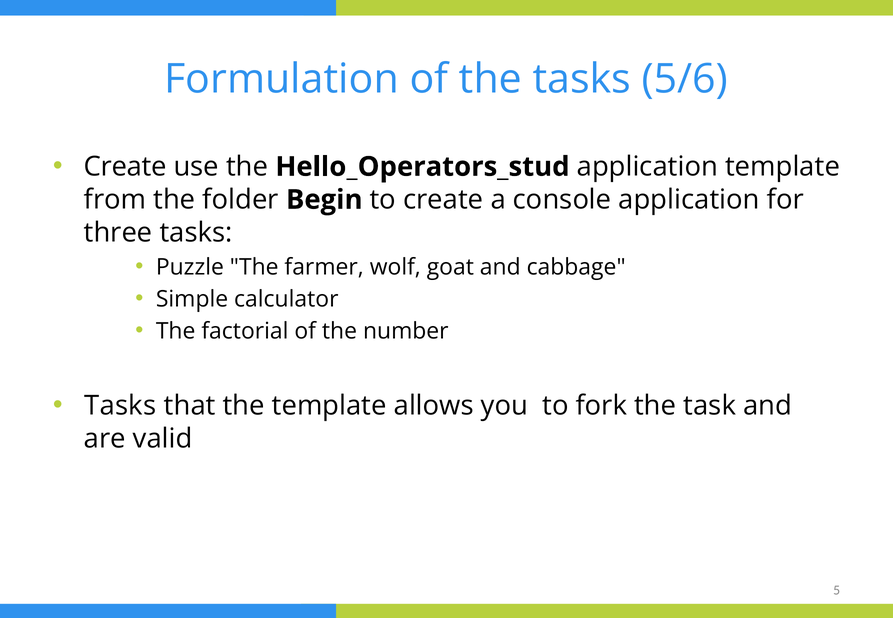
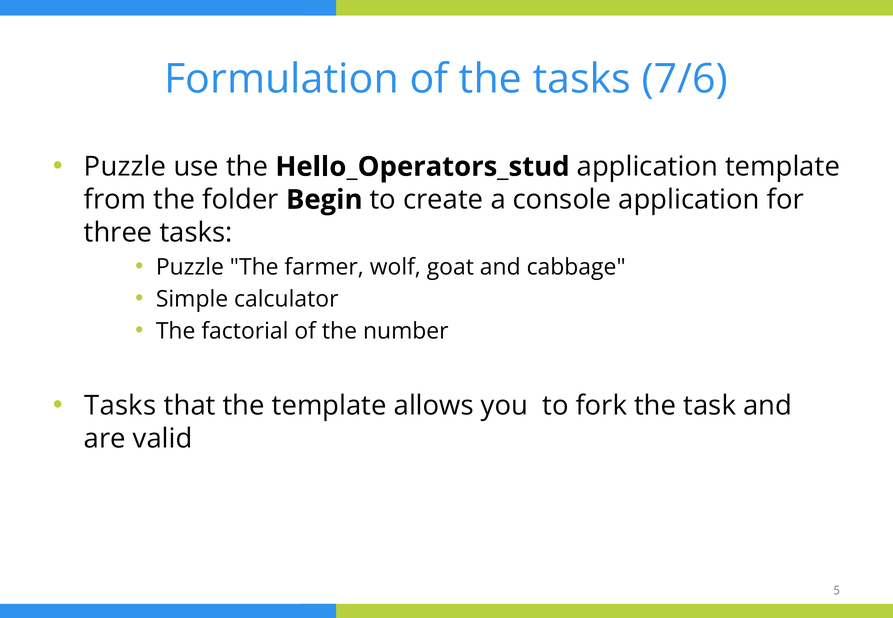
5/6: 5/6 -> 7/6
Create at (125, 167): Create -> Puzzle
